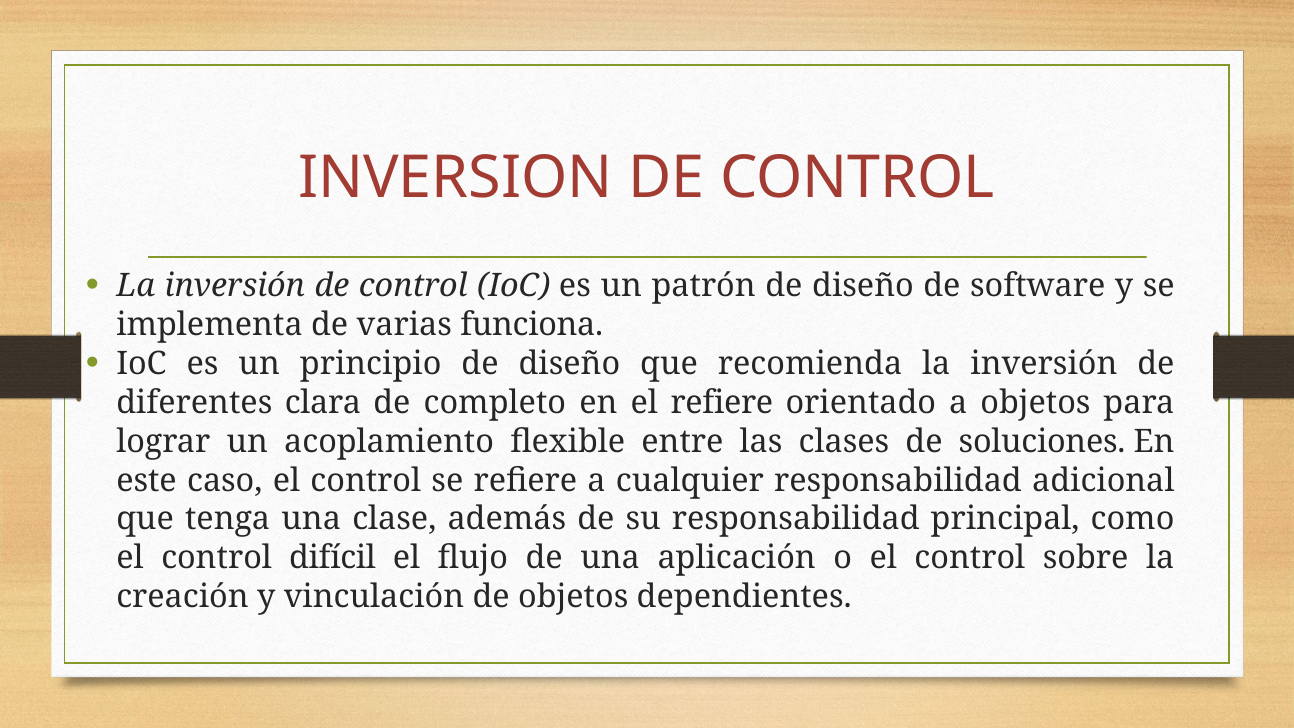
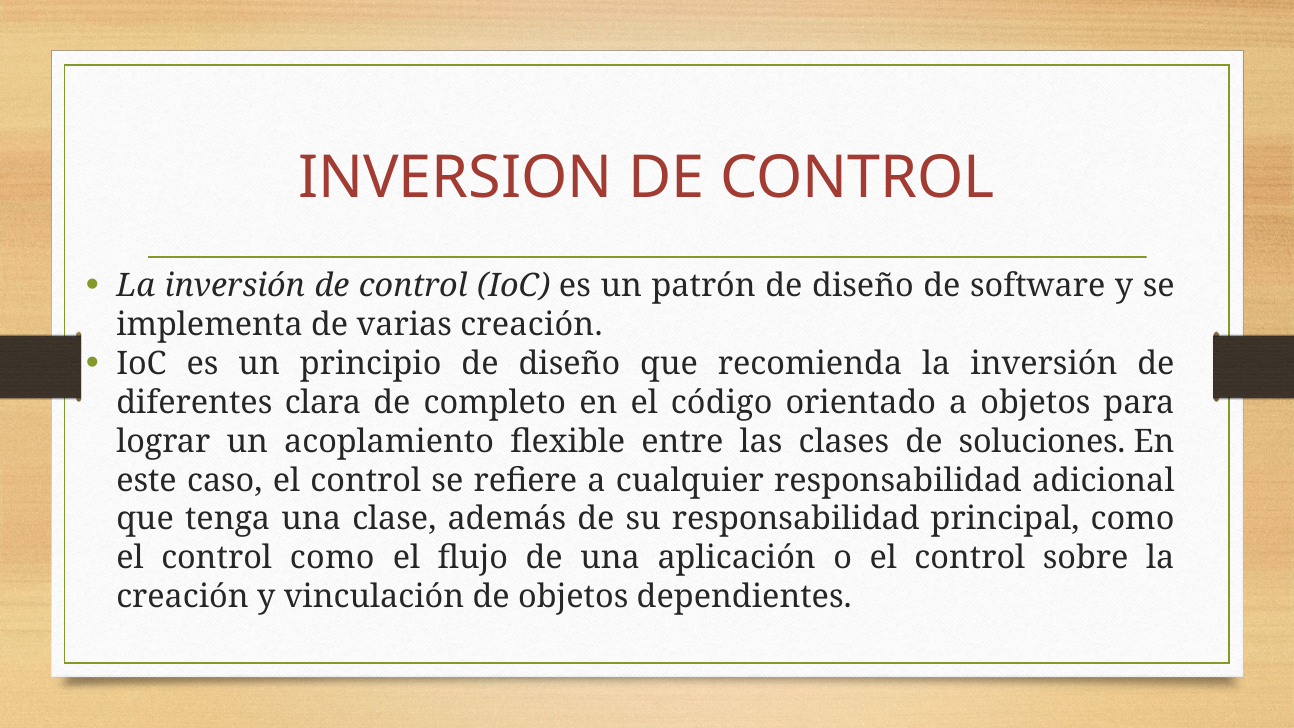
varias funciona: funciona -> creación
el refiere: refiere -> código
control difícil: difícil -> como
